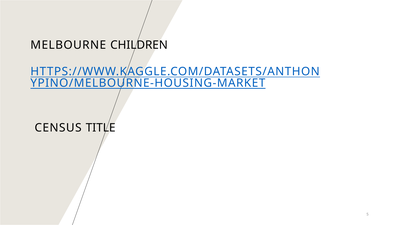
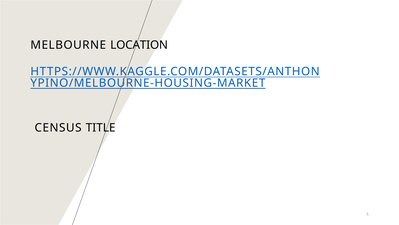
CHILDREN: CHILDREN -> LOCATION
